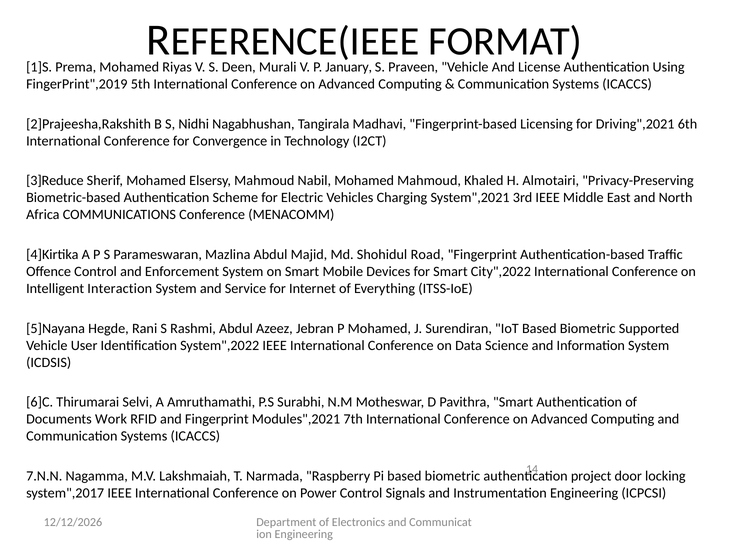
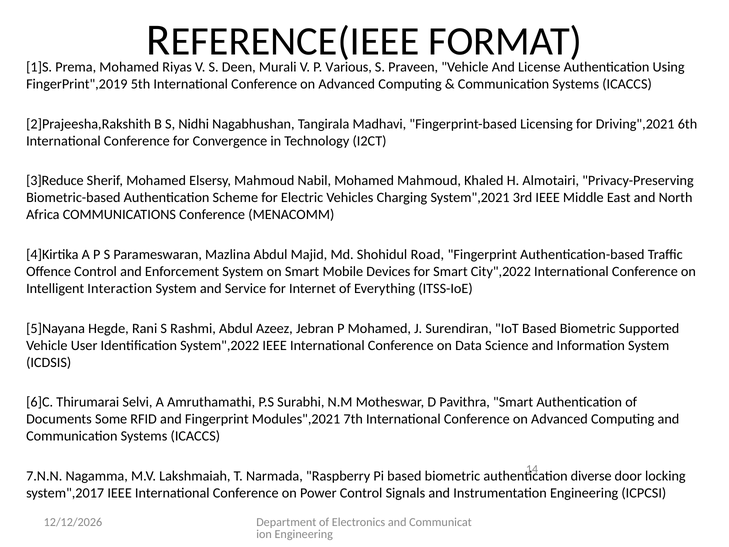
January: January -> Various
Work: Work -> Some
project: project -> diverse
